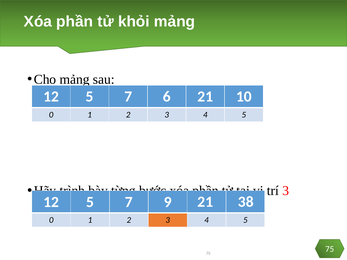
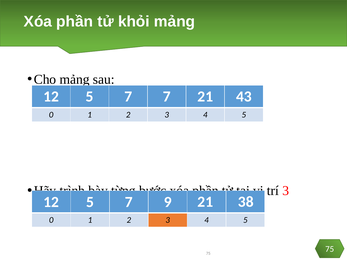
7 6: 6 -> 7
10: 10 -> 43
